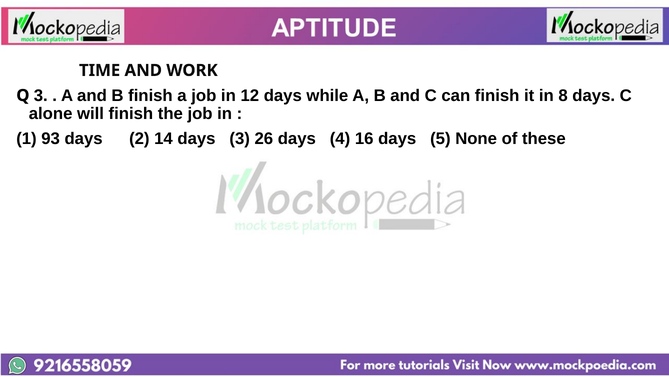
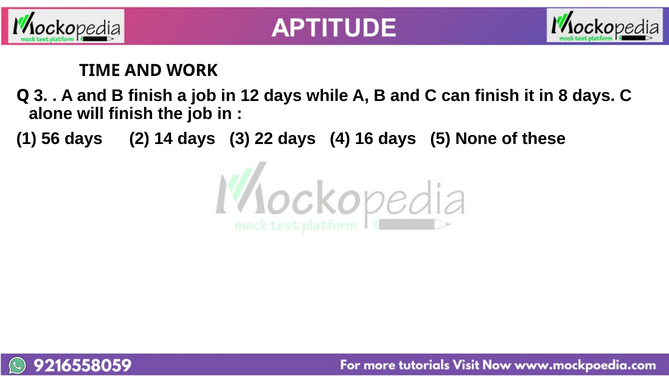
93: 93 -> 56
26: 26 -> 22
